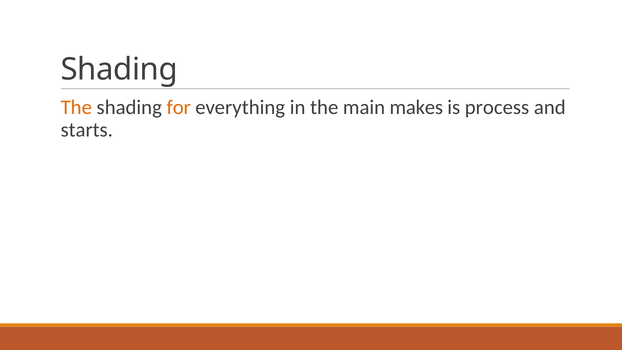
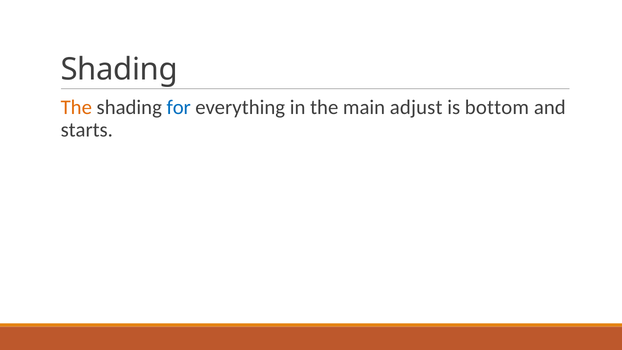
for colour: orange -> blue
makes: makes -> adjust
process: process -> bottom
